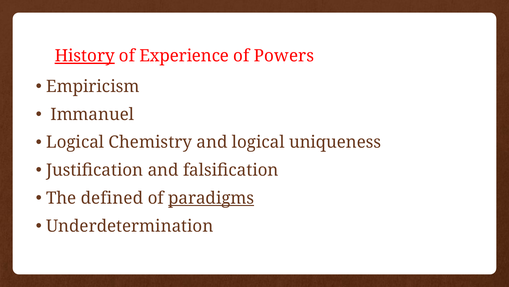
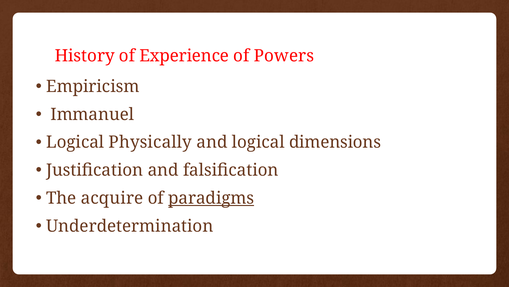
History underline: present -> none
Chemistry: Chemistry -> Physically
uniqueness: uniqueness -> dimensions
defined: defined -> acquire
